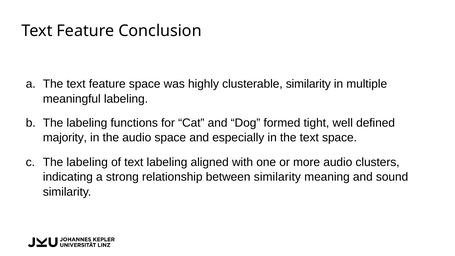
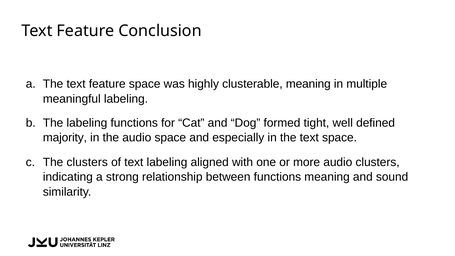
clusterable similarity: similarity -> meaning
labeling at (87, 162): labeling -> clusters
between similarity: similarity -> functions
